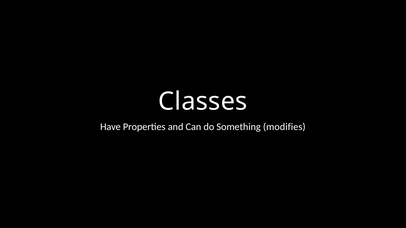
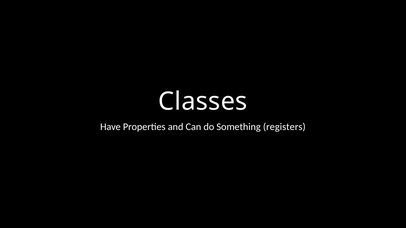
modifies: modifies -> registers
